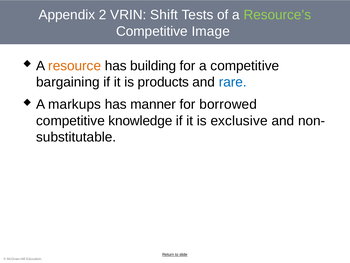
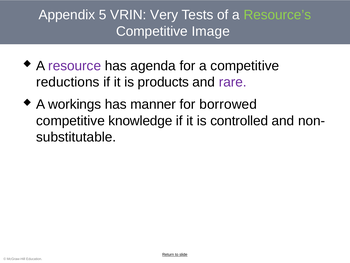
2: 2 -> 5
Shift: Shift -> Very
resource colour: orange -> purple
building: building -> agenda
bargaining: bargaining -> reductions
rare colour: blue -> purple
markups: markups -> workings
exclusive: exclusive -> controlled
